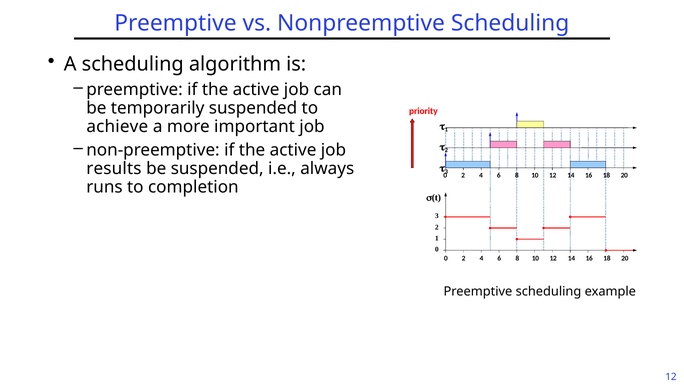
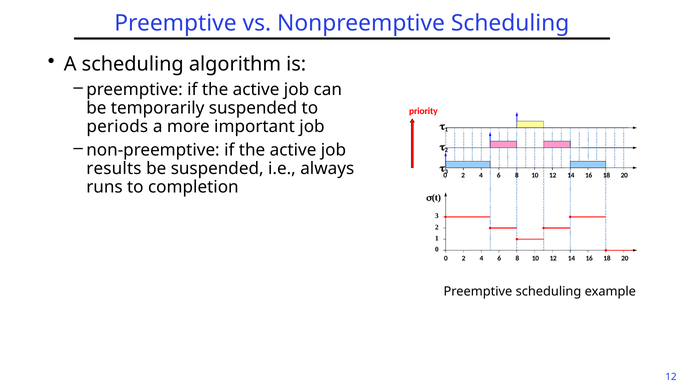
achieve: achieve -> periods
